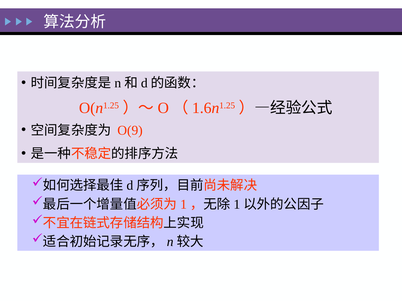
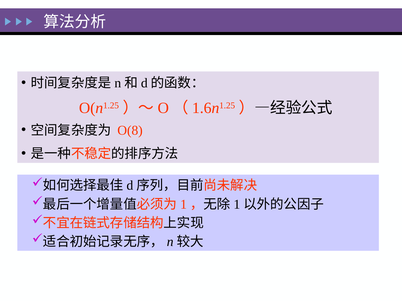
O(9: O(9 -> O(8
